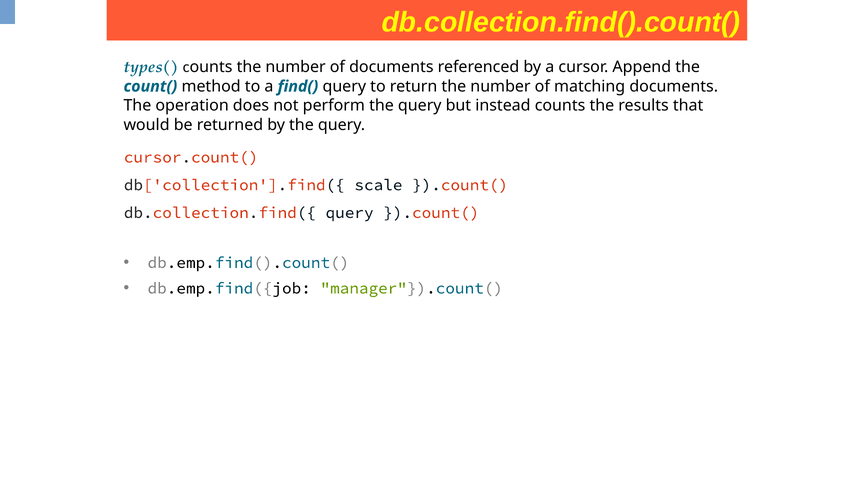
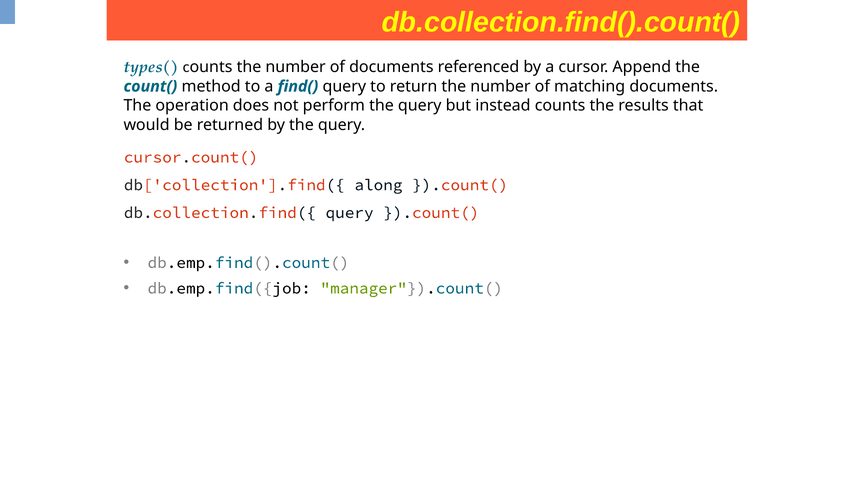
scale: scale -> along
